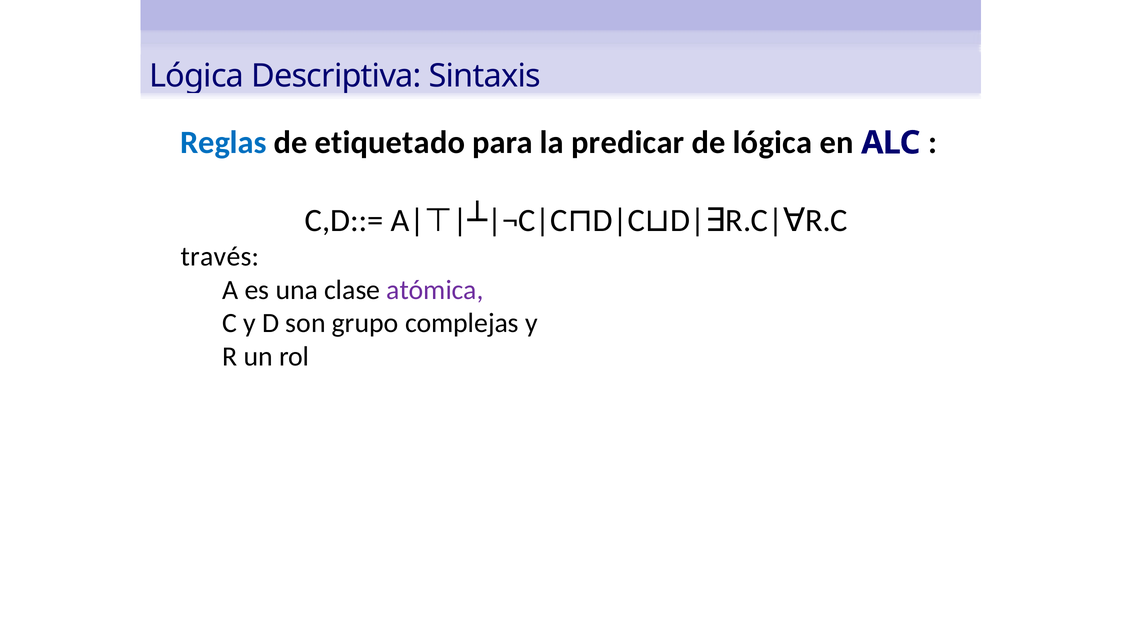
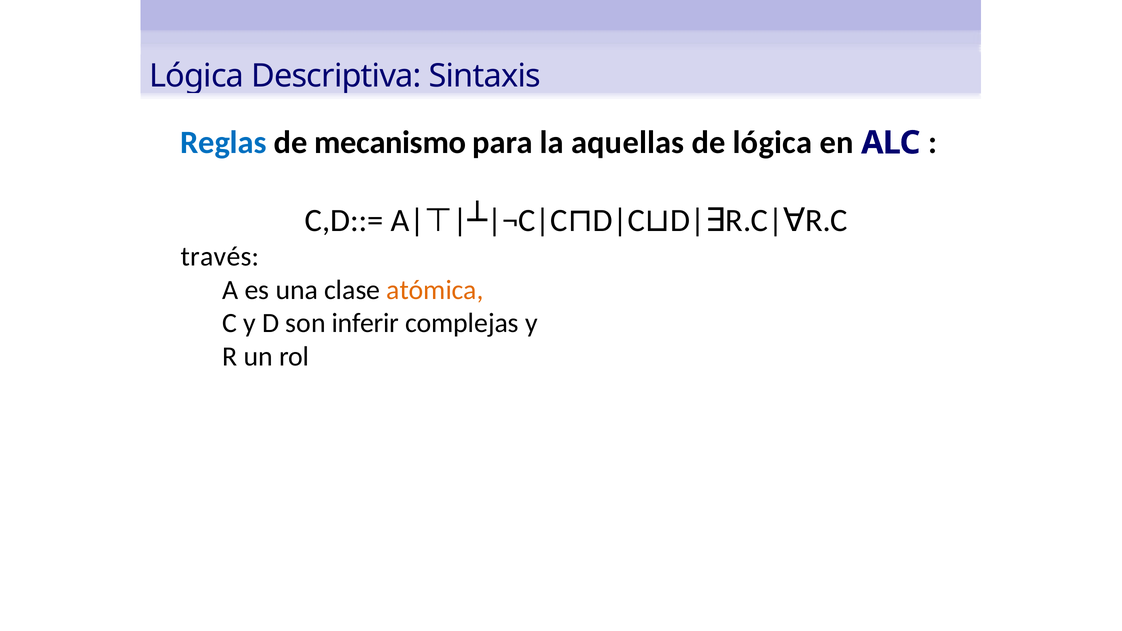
etiquetado: etiquetado -> mecanismo
predicar: predicar -> aquellas
atómica colour: purple -> orange
grupo: grupo -> inferir
